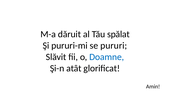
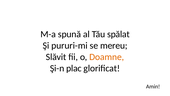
dăruit: dăruit -> spună
pururi: pururi -> mereu
Doamne colour: blue -> orange
atât: atât -> plac
